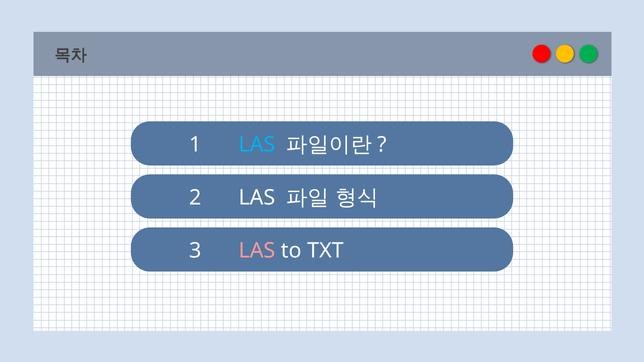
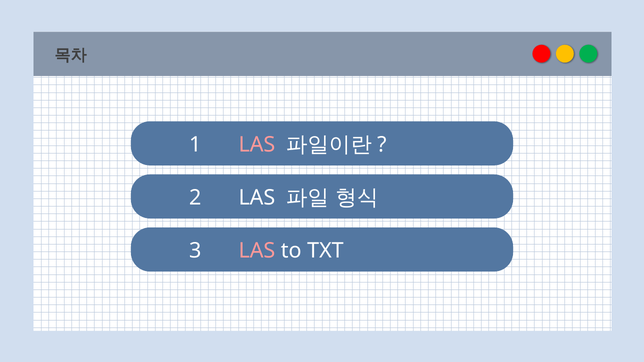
LAS at (257, 145) colour: light blue -> pink
